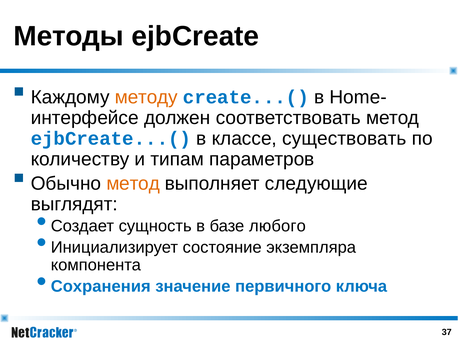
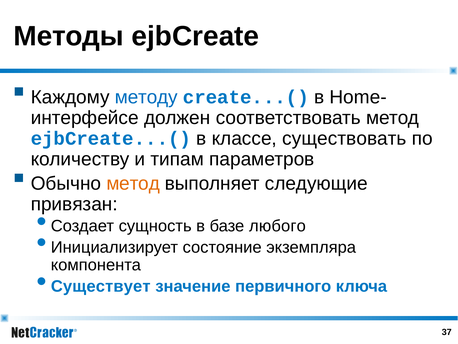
методу colour: orange -> blue
выглядят: выглядят -> привязан
Сохранения: Сохранения -> Существует
